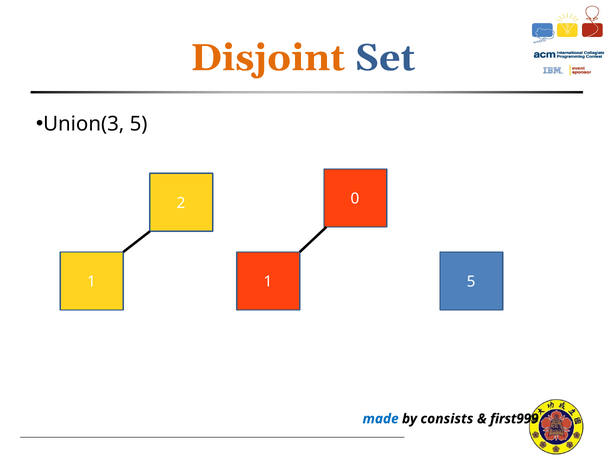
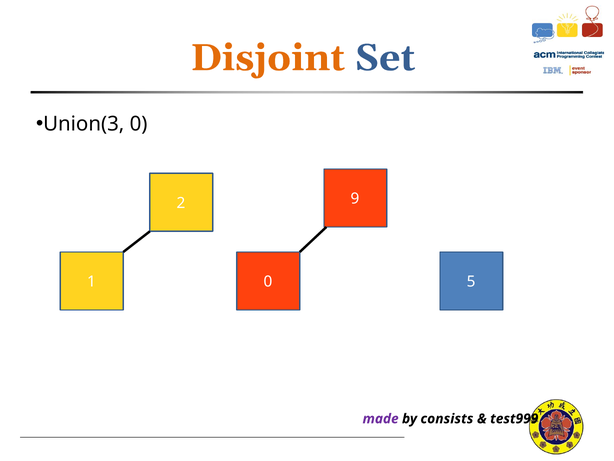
Union(3 5: 5 -> 0
0: 0 -> 9
1 1: 1 -> 0
made colour: blue -> purple
first999: first999 -> test999
